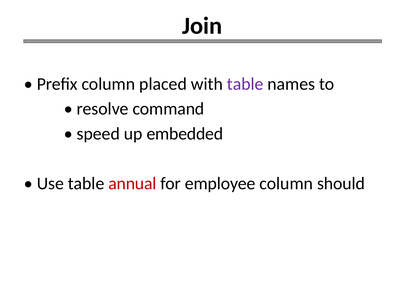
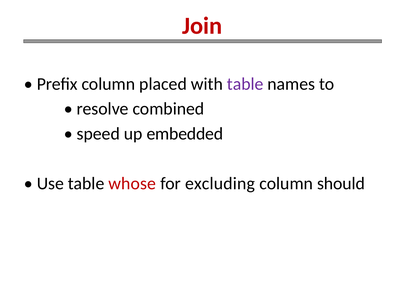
Join colour: black -> red
command: command -> combined
annual: annual -> whose
employee: employee -> excluding
